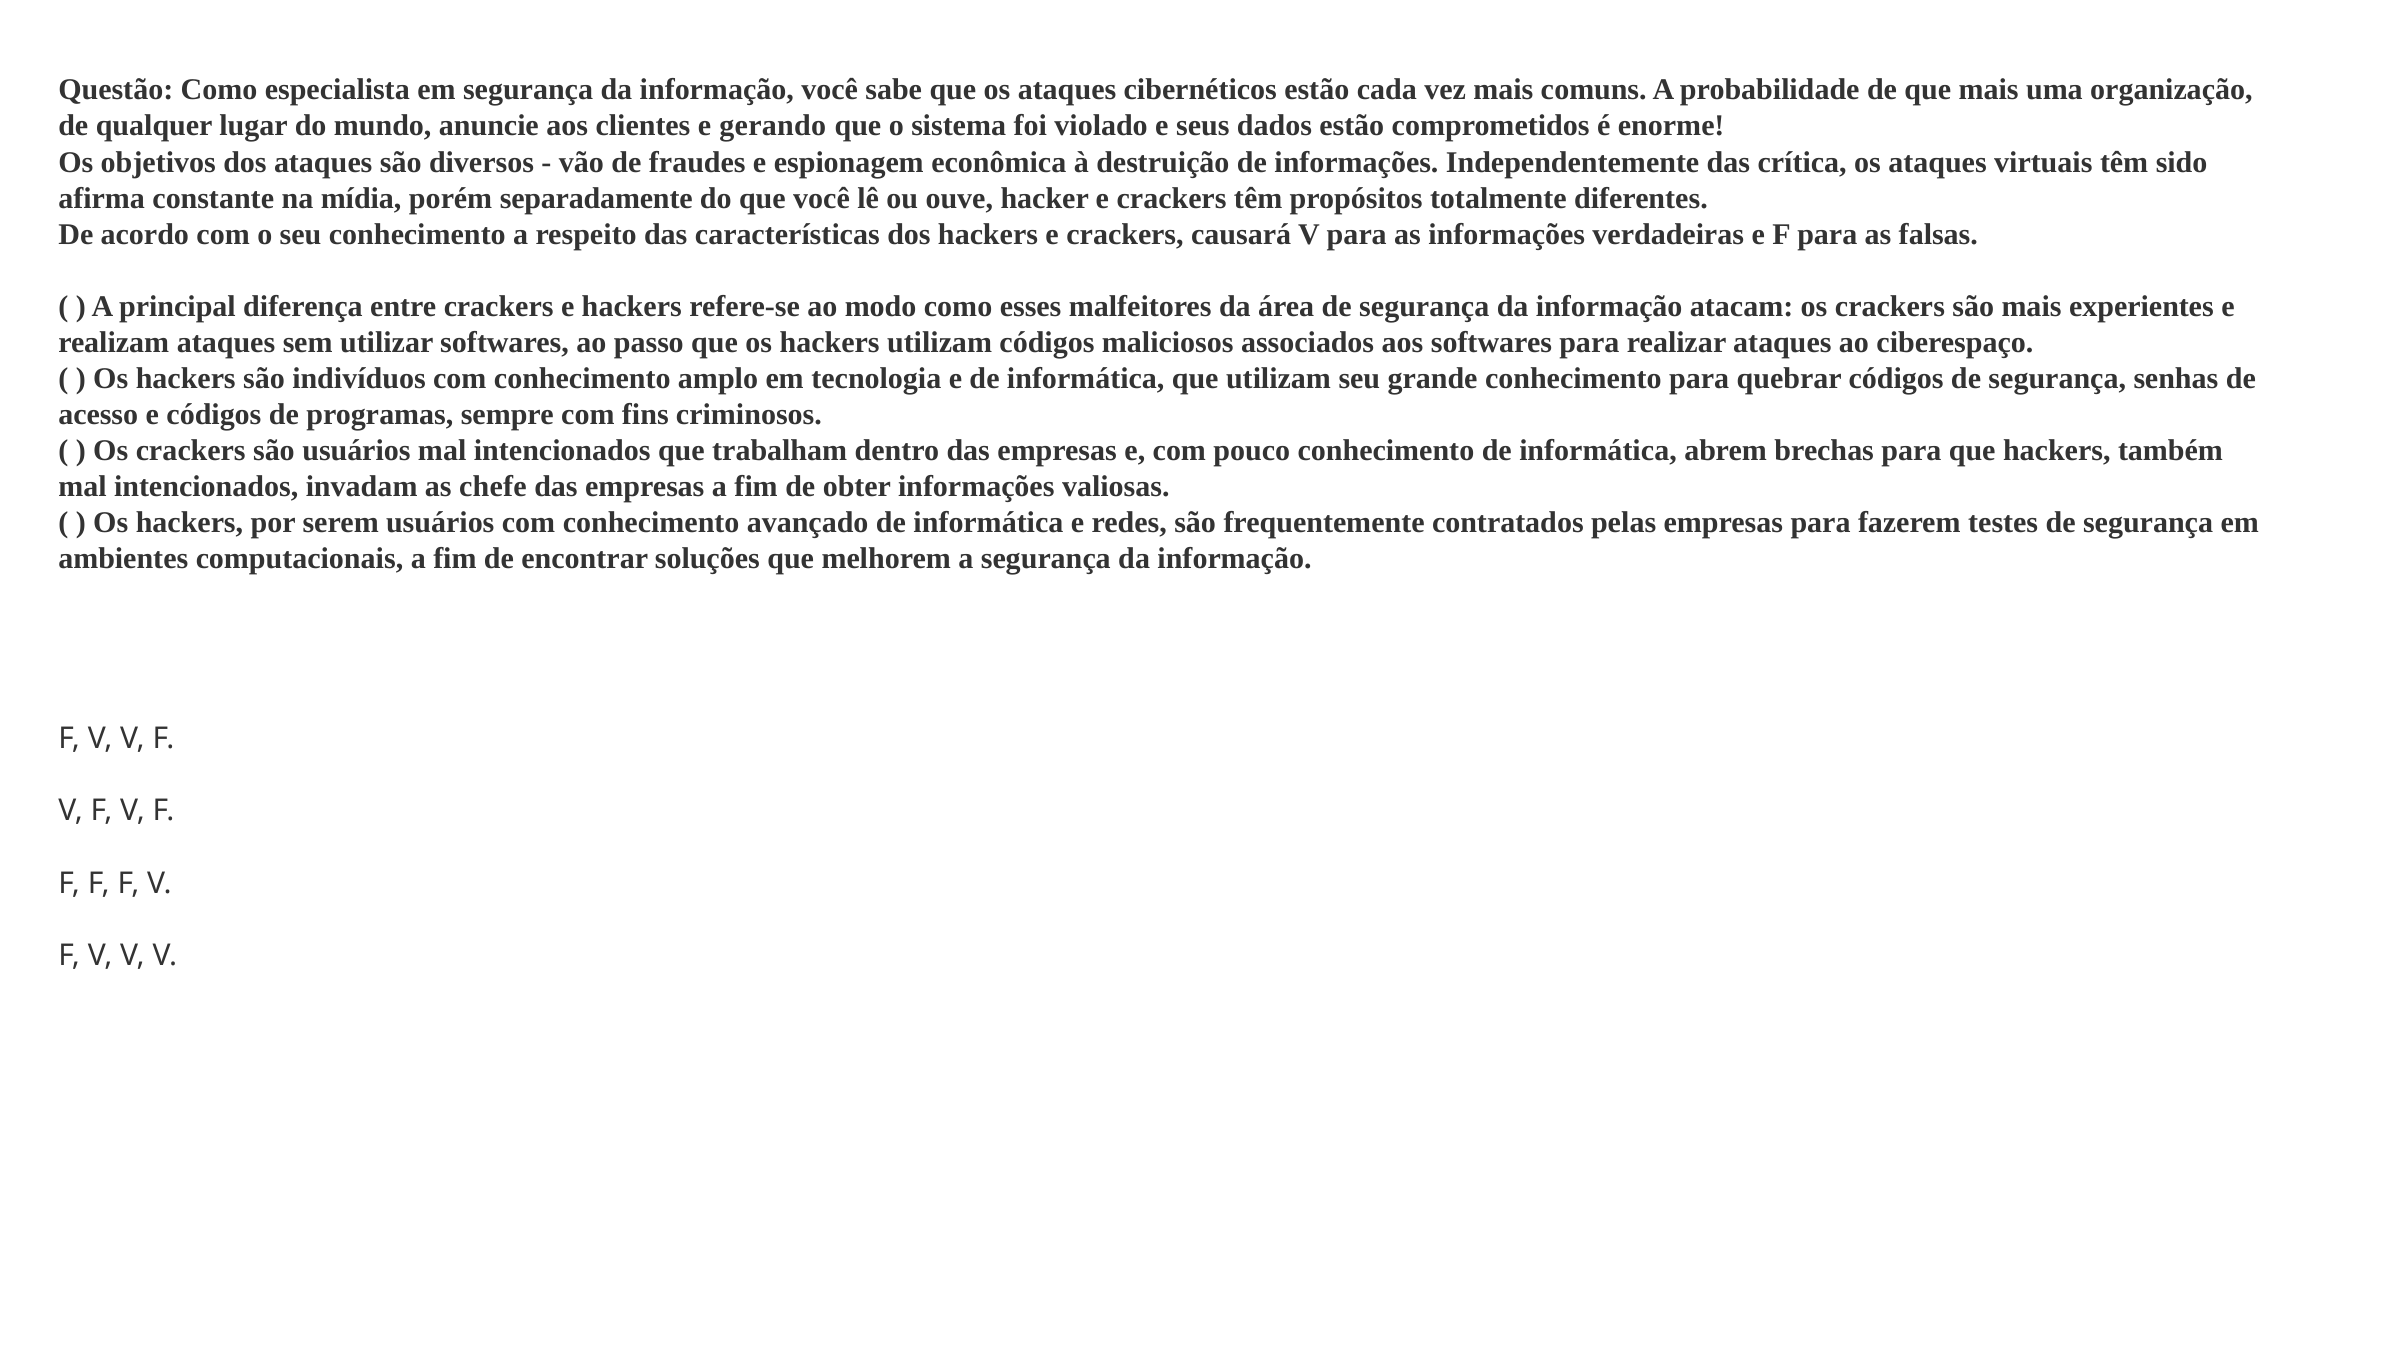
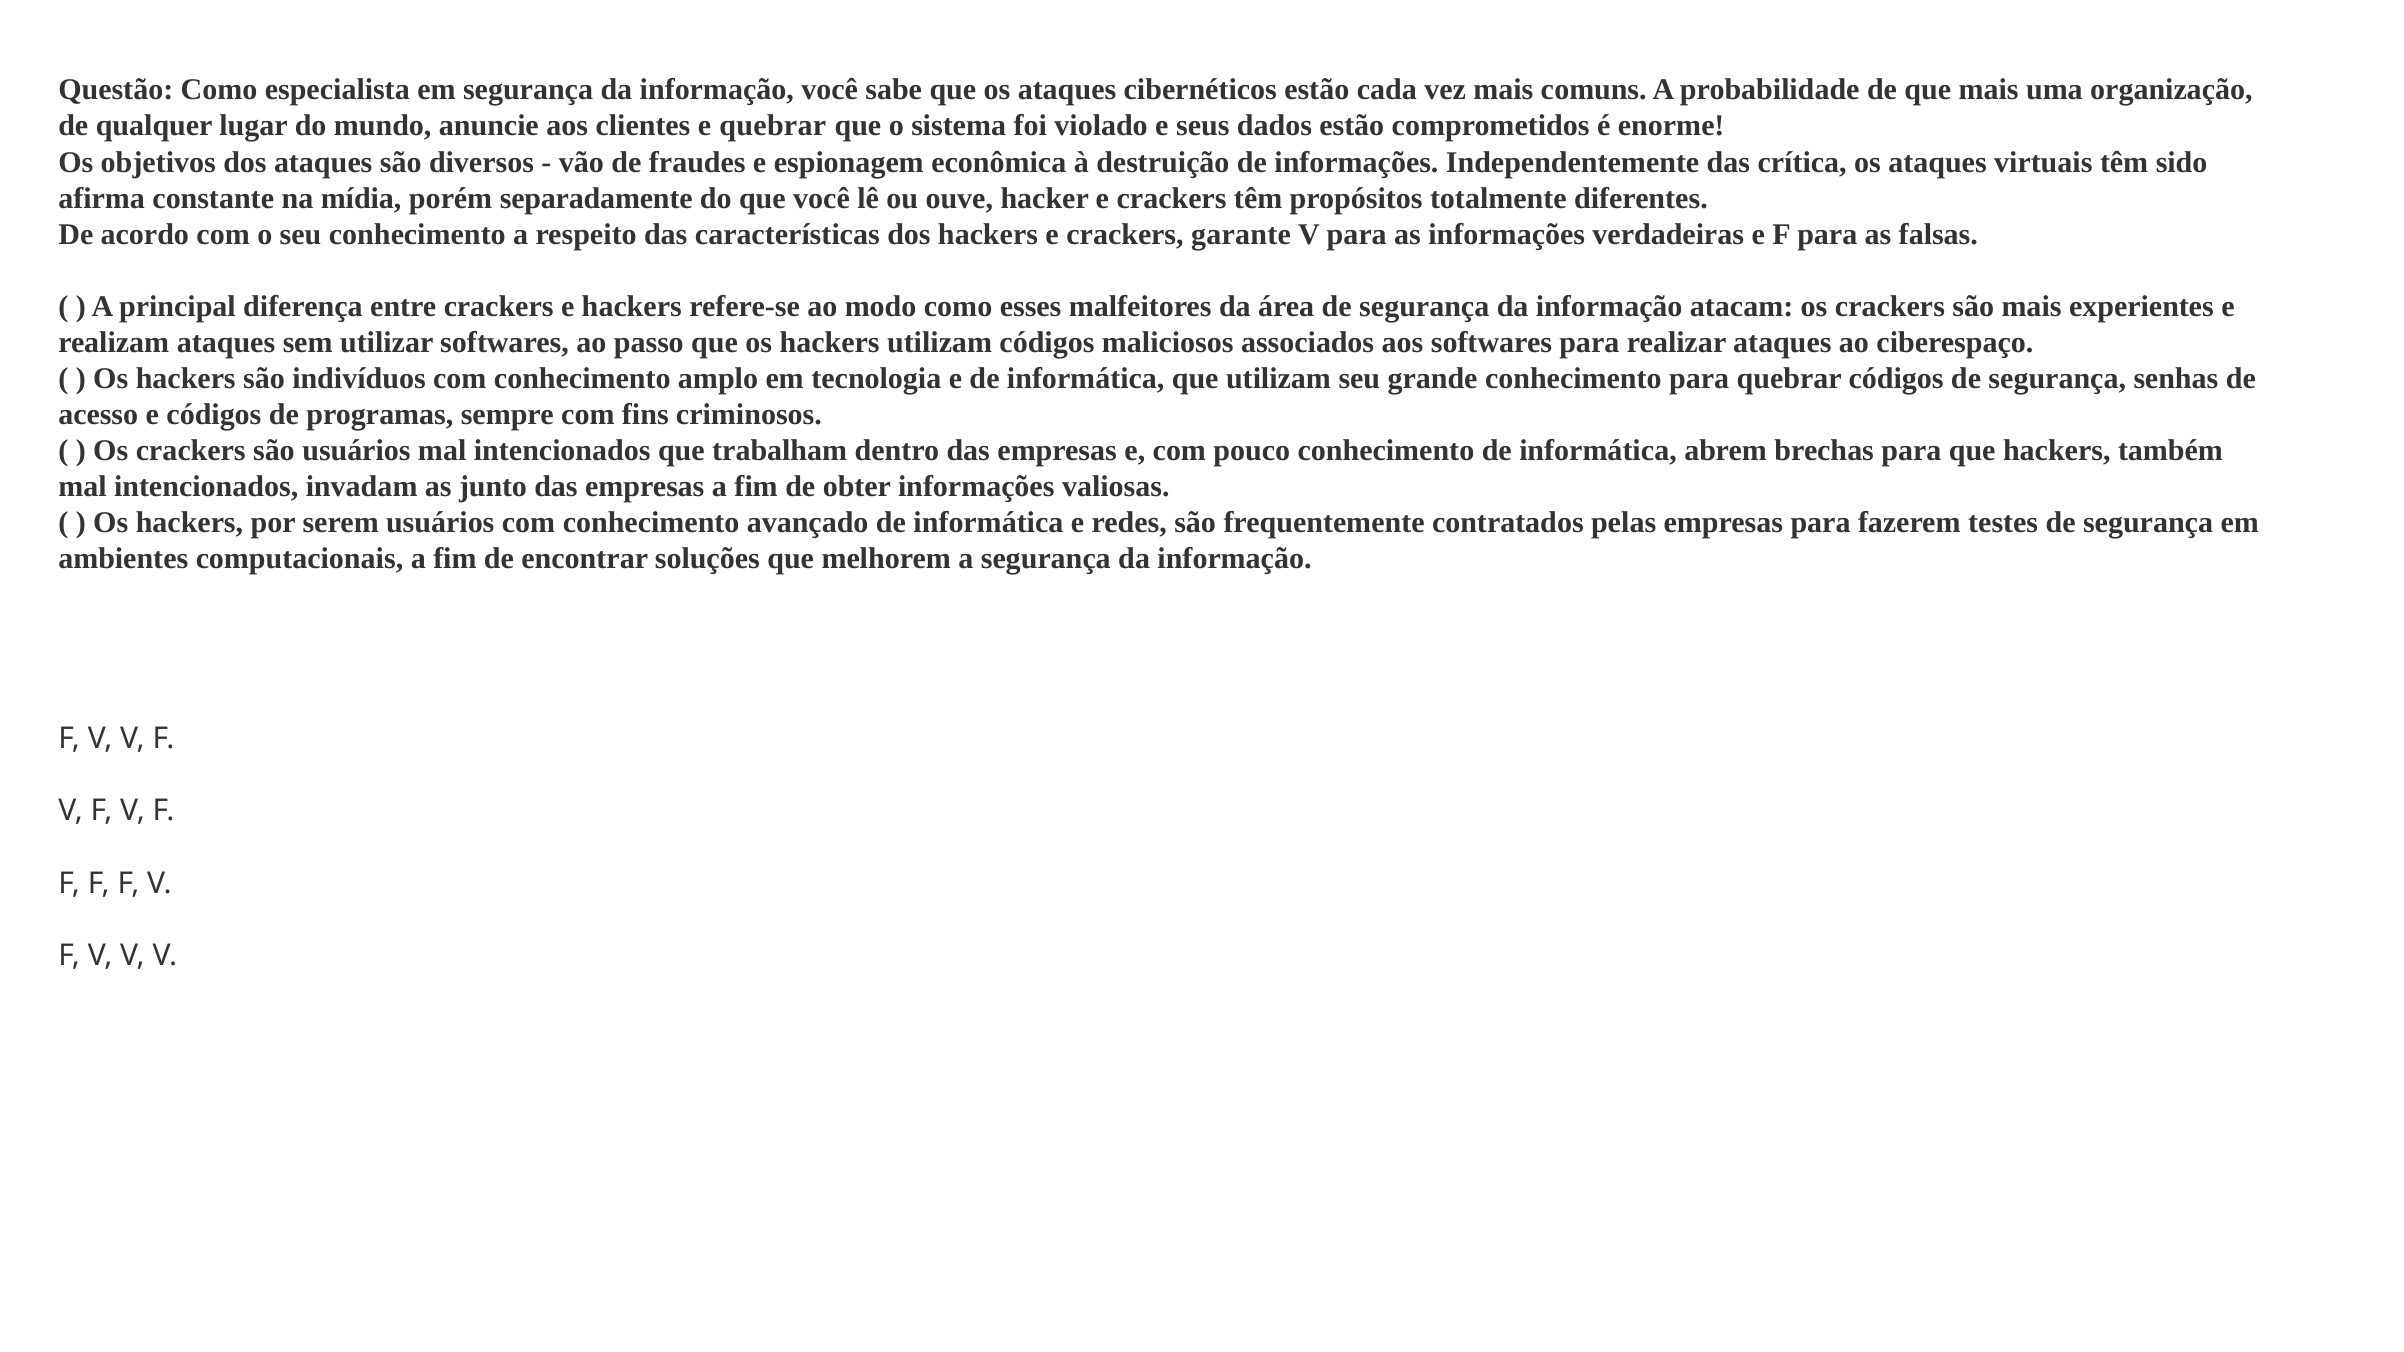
e gerando: gerando -> quebrar
causará: causará -> garante
chefe: chefe -> junto
